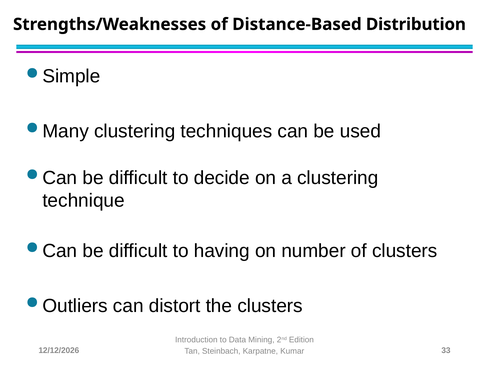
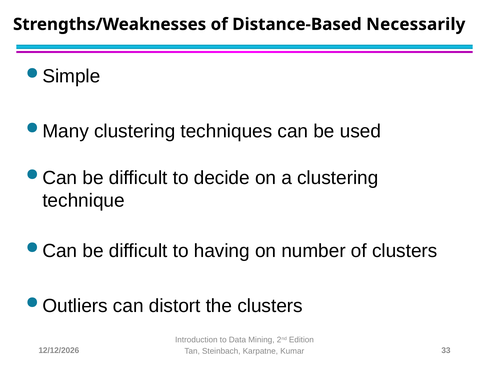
Distribution: Distribution -> Necessarily
